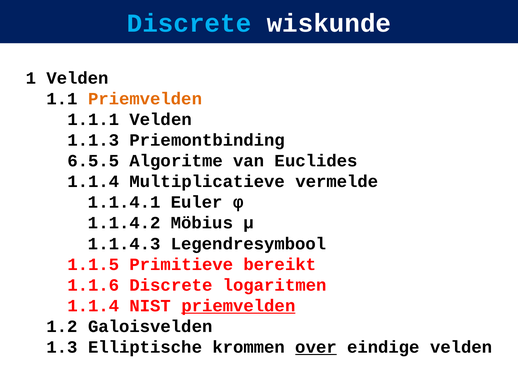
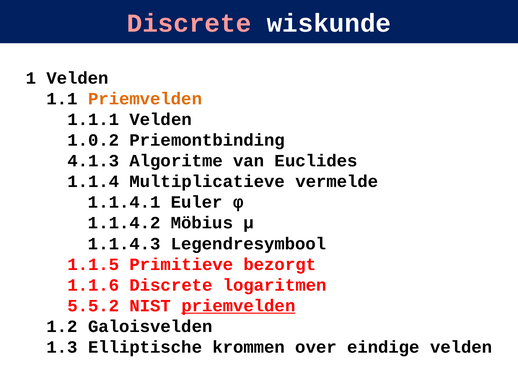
Discrete at (189, 23) colour: light blue -> pink
1.1.3: 1.1.3 -> 1.0.2
6.5.5: 6.5.5 -> 4.1.3
bereikt: bereikt -> bezorgt
1.1.4 at (93, 306): 1.1.4 -> 5.5.2
over underline: present -> none
